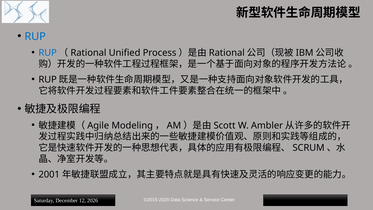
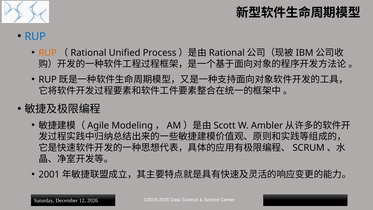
RUP at (48, 53) colour: blue -> orange
